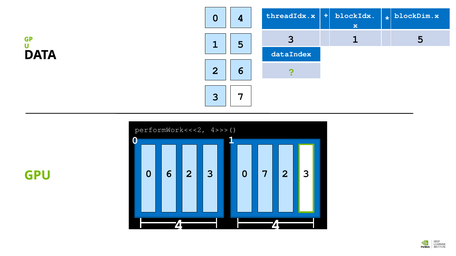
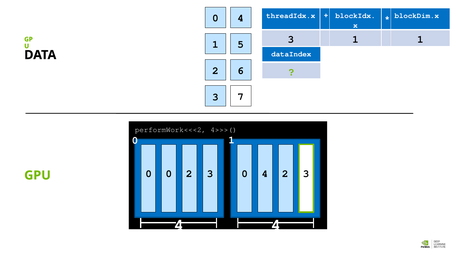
1 5: 5 -> 1
0 6: 6 -> 0
0 7: 7 -> 4
